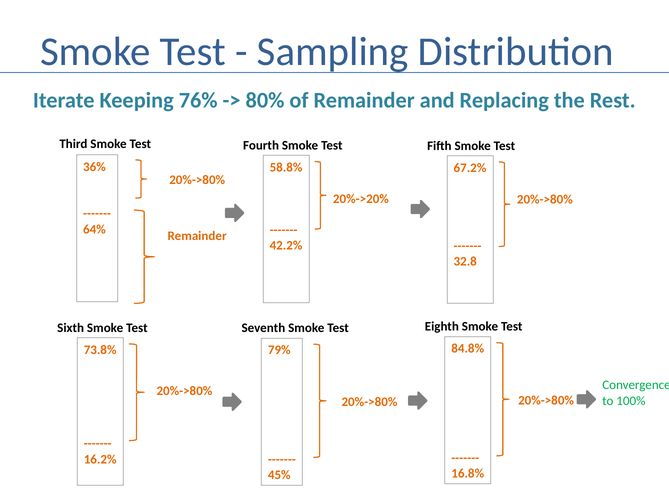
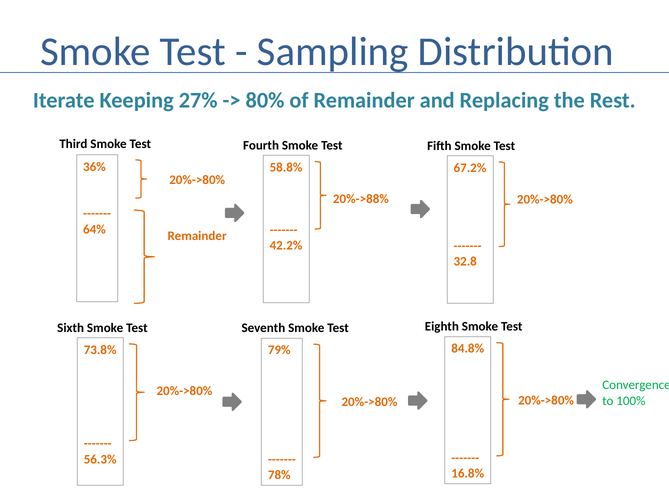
76%: 76% -> 27%
20%->20%: 20%->20% -> 20%->88%
16.2%: 16.2% -> 56.3%
45%: 45% -> 78%
